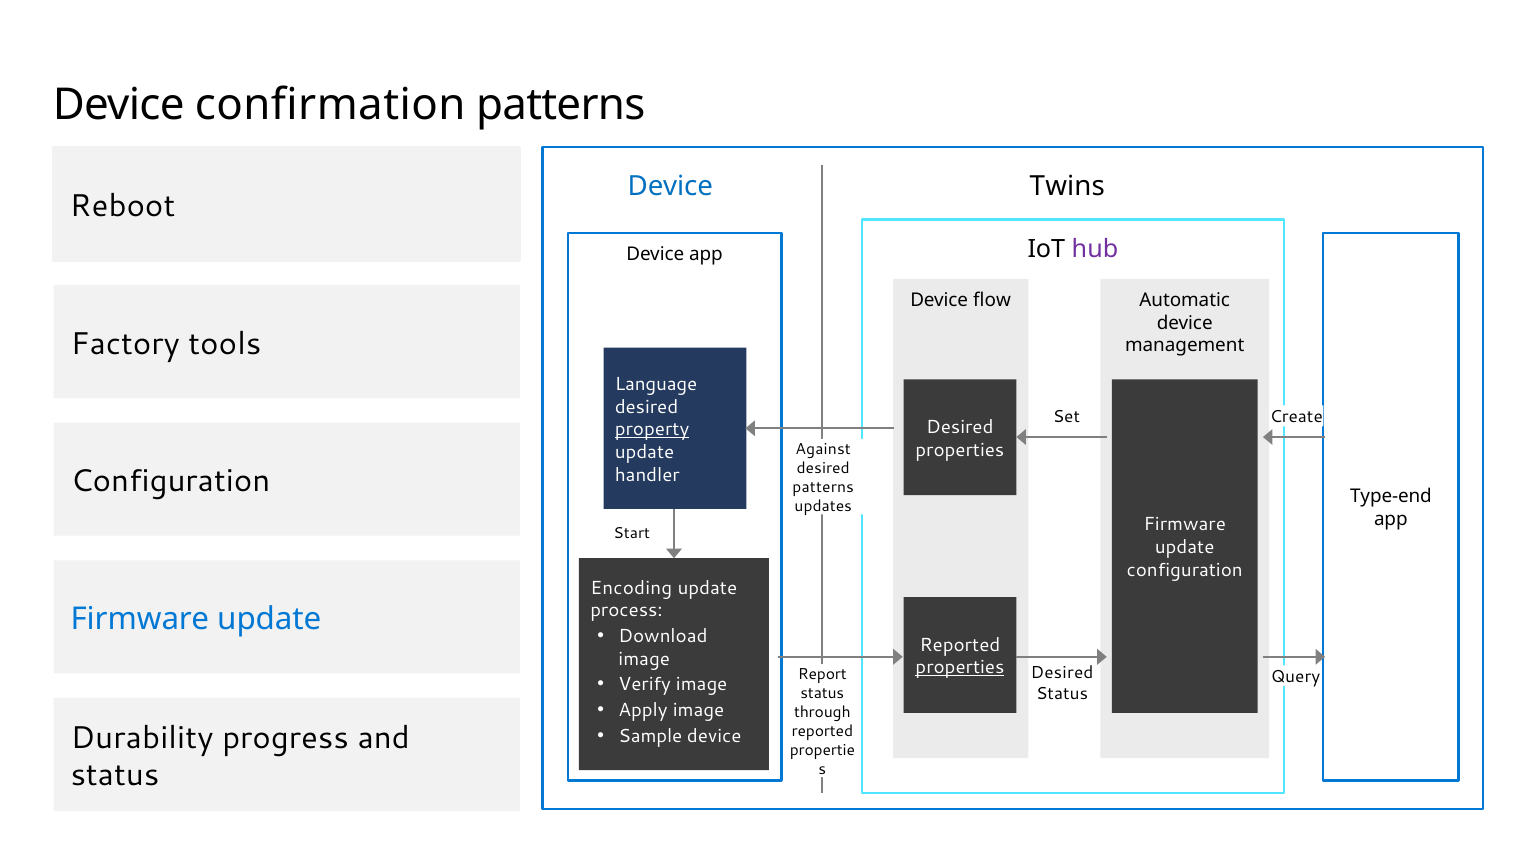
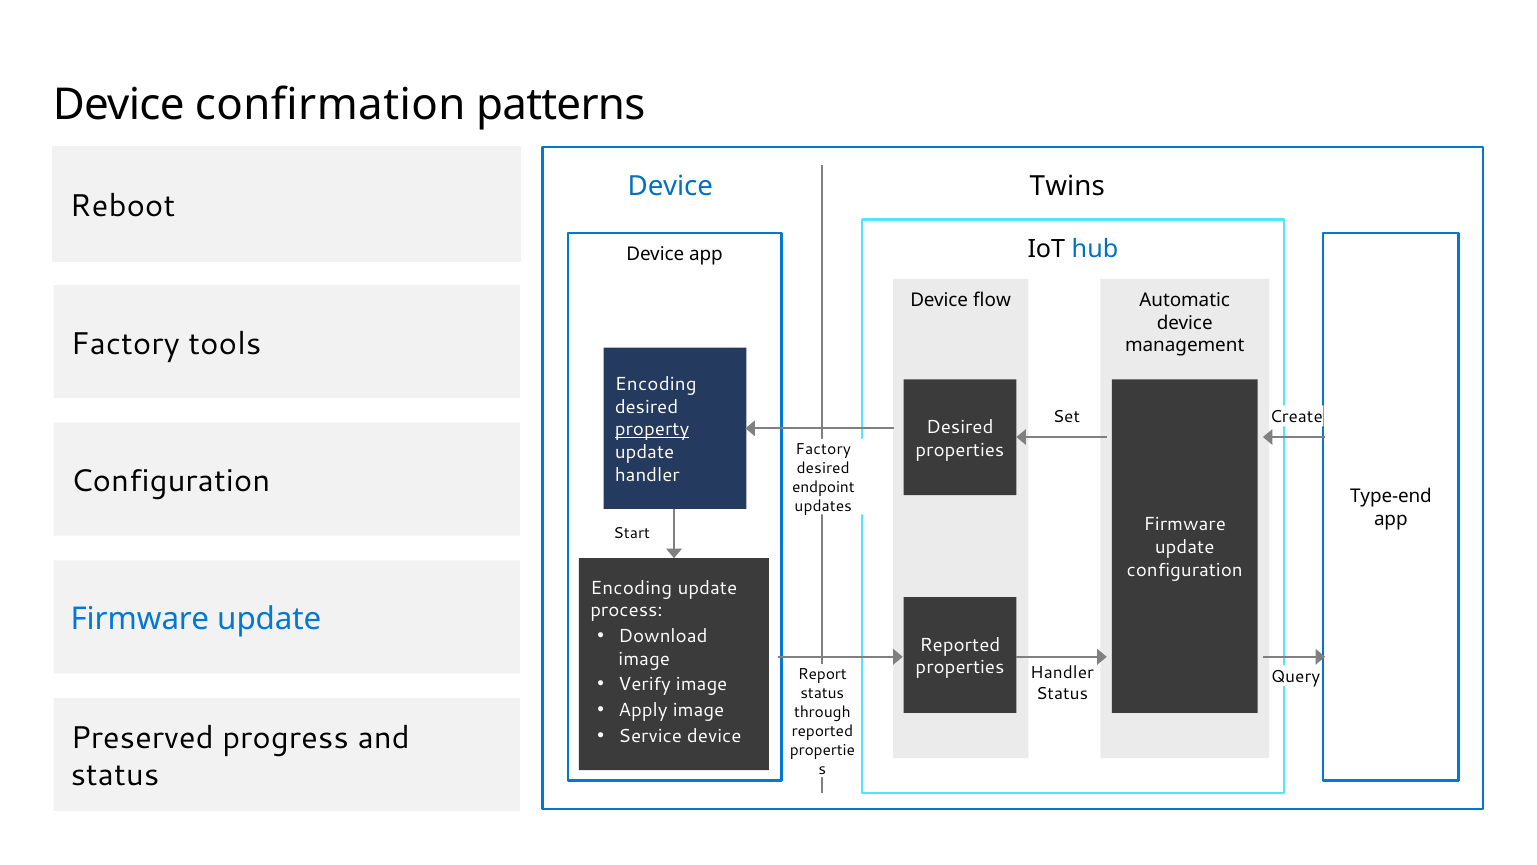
hub colour: purple -> blue
Language at (656, 384): Language -> Encoding
Against at (823, 449): Against -> Factory
patterns at (823, 487): patterns -> endpoint
properties at (960, 667) underline: present -> none
Desired at (1062, 673): Desired -> Handler
Durability: Durability -> Preserved
Sample: Sample -> Service
